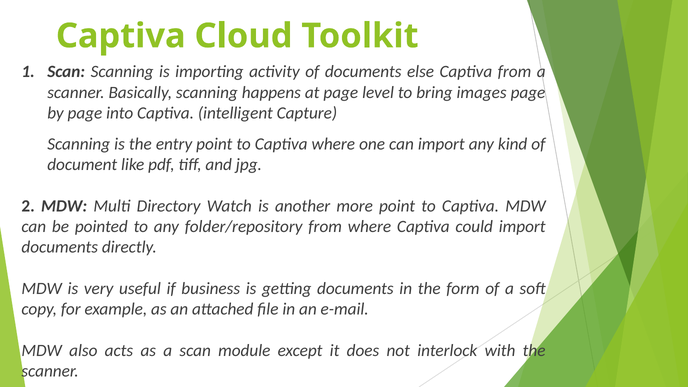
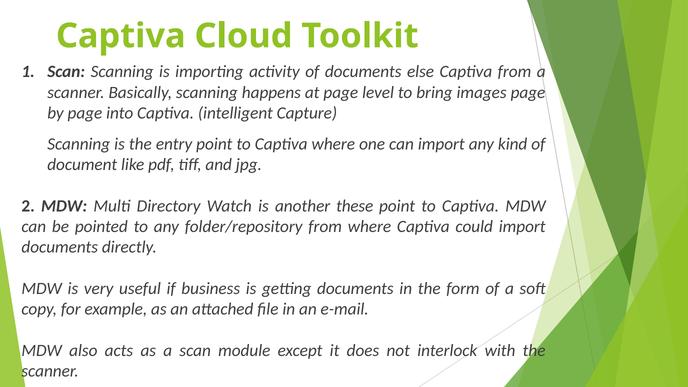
more: more -> these
